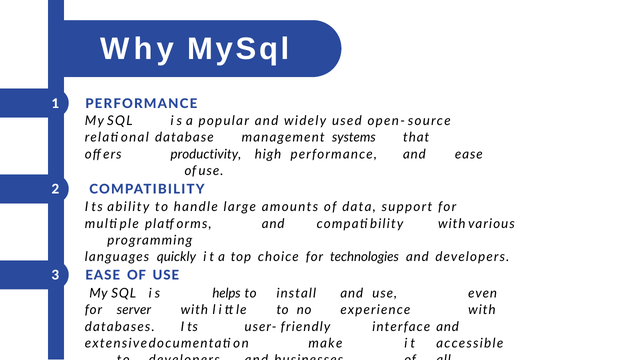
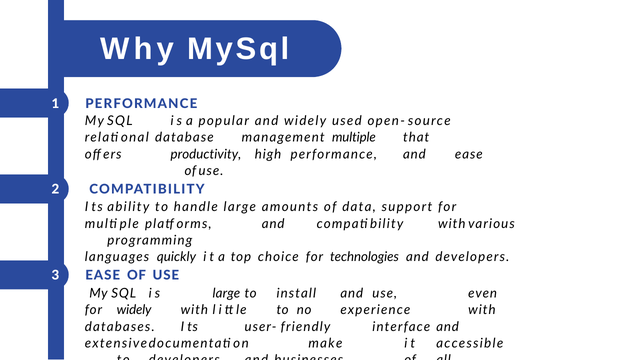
management systems: systems -> multiple
s helps: helps -> large
for server: server -> widely
